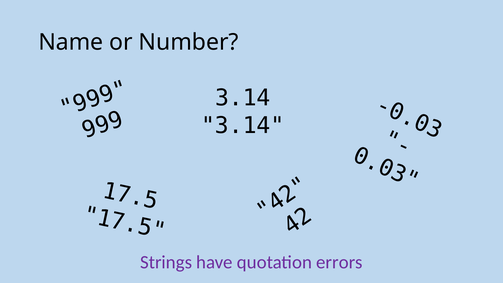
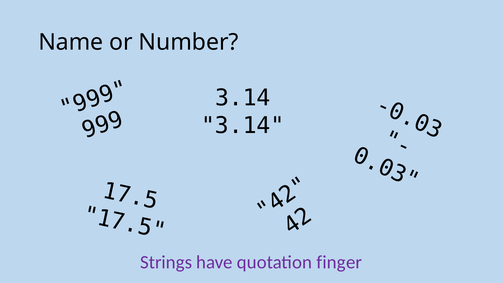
errors: errors -> finger
